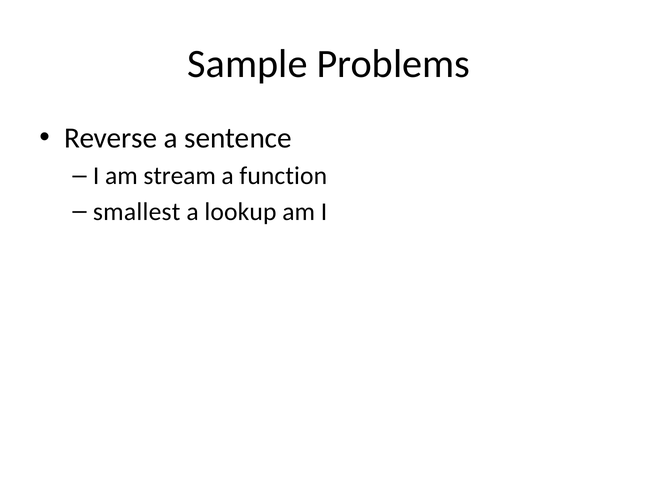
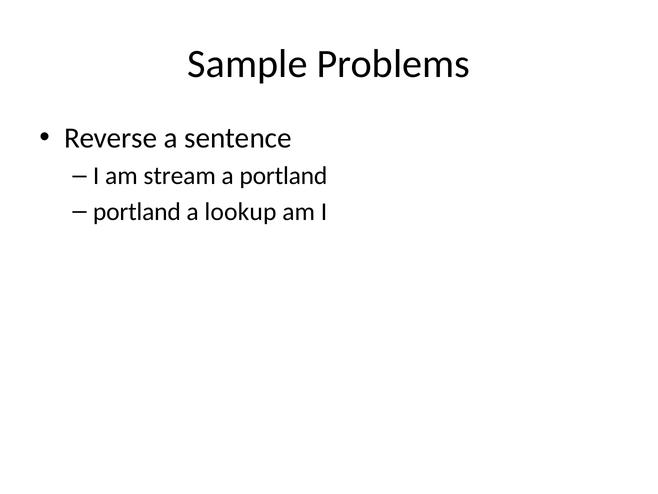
a function: function -> portland
smallest at (137, 212): smallest -> portland
